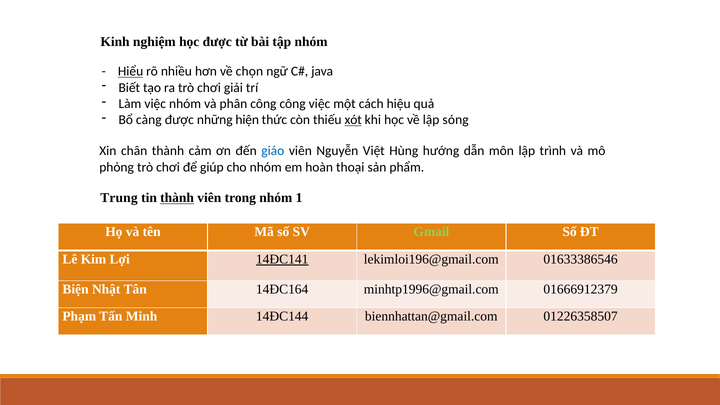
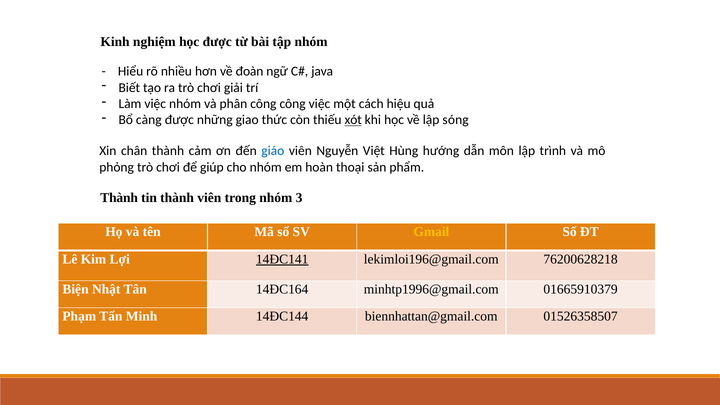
Hiểu underline: present -> none
chọn: chọn -> đoàn
hiện: hiện -> giao
Trung at (119, 198): Trung -> Thành
thành at (177, 198) underline: present -> none
1: 1 -> 3
Gmail colour: light green -> yellow
01633386546: 01633386546 -> 76200628218
01666912379: 01666912379 -> 01665910379
01226358507: 01226358507 -> 01526358507
